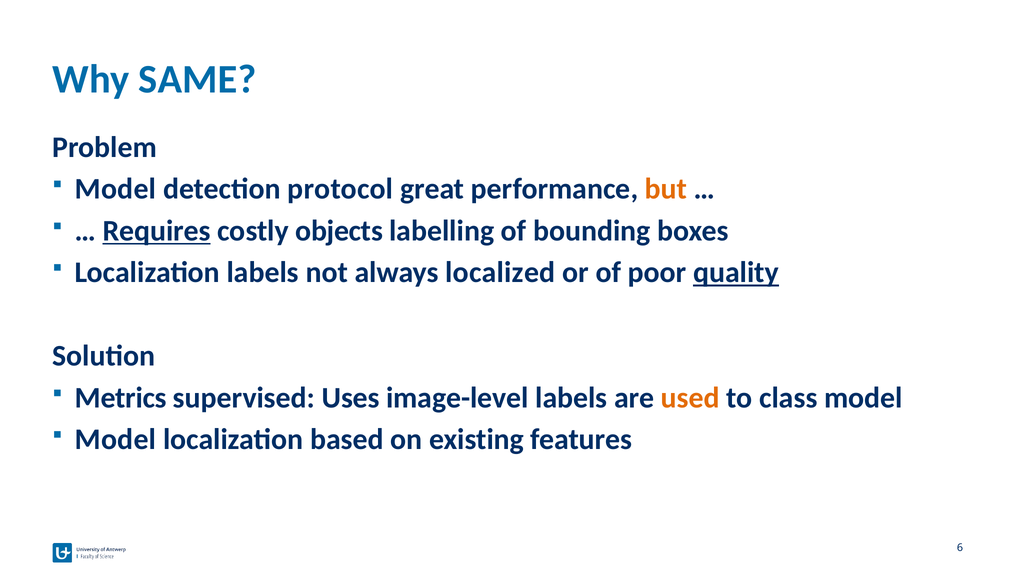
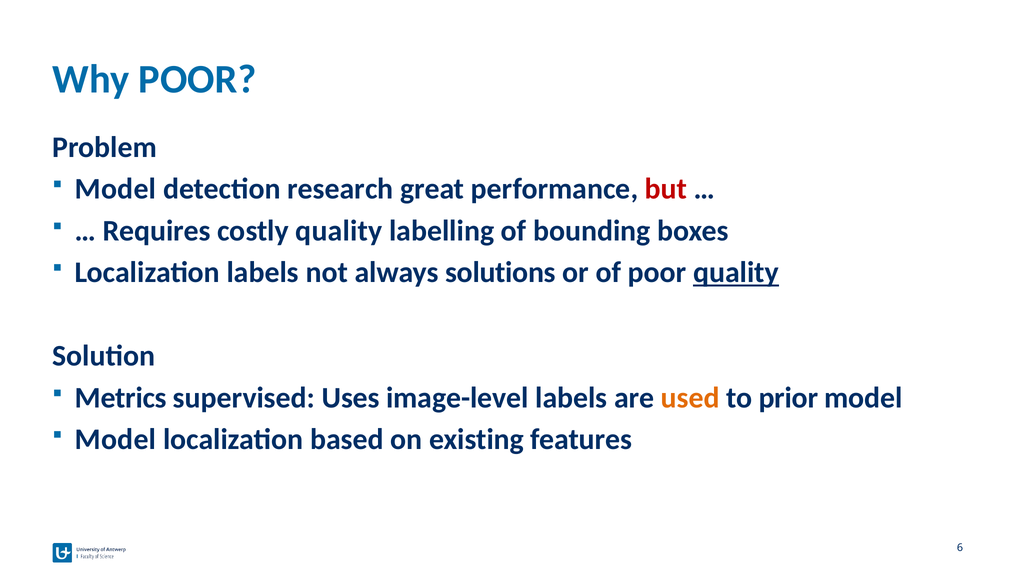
Why SAME: SAME -> POOR
protocol: protocol -> research
but colour: orange -> red
Requires underline: present -> none
costly objects: objects -> quality
localized: localized -> solutions
class: class -> prior
